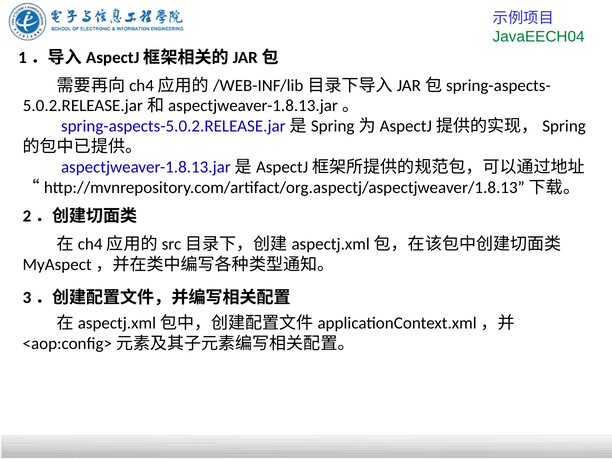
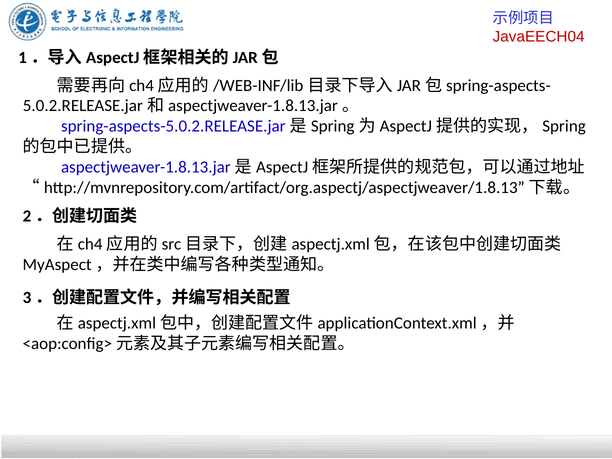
JavaEECH04 colour: green -> red
